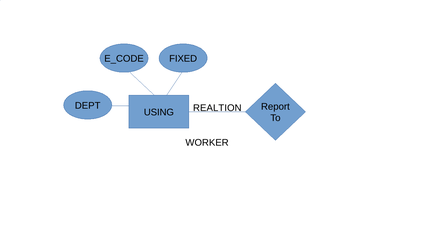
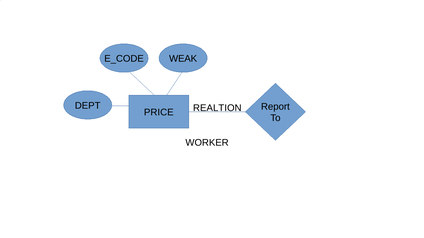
FIXED: FIXED -> WEAK
USING: USING -> PRICE
